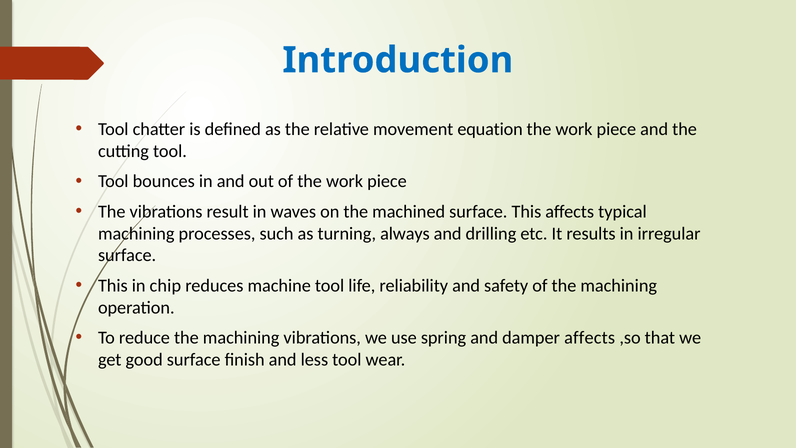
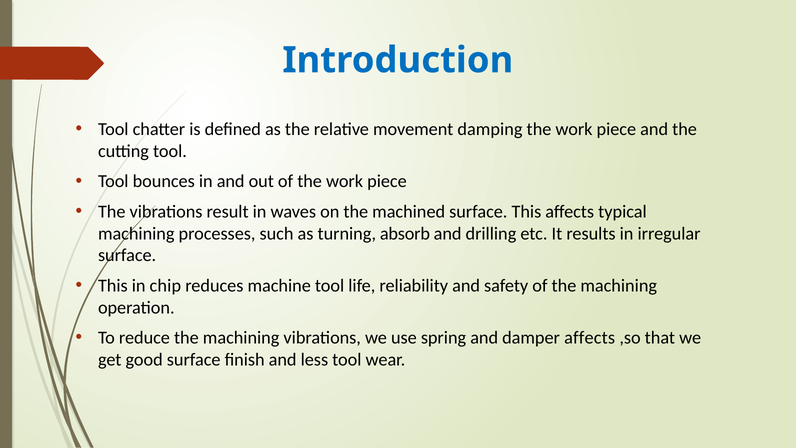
equation: equation -> damping
always: always -> absorb
